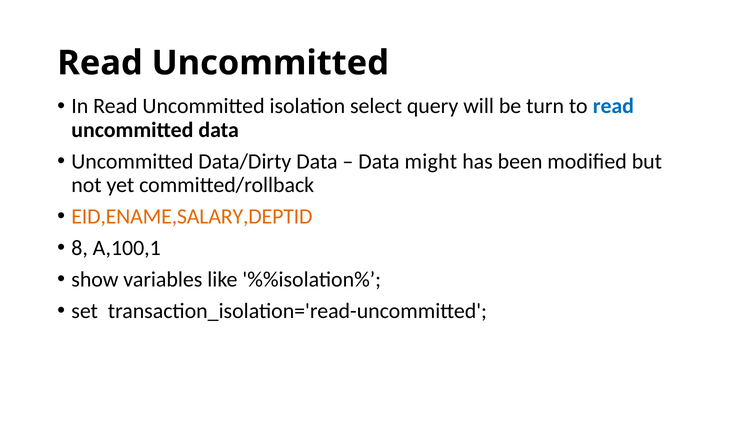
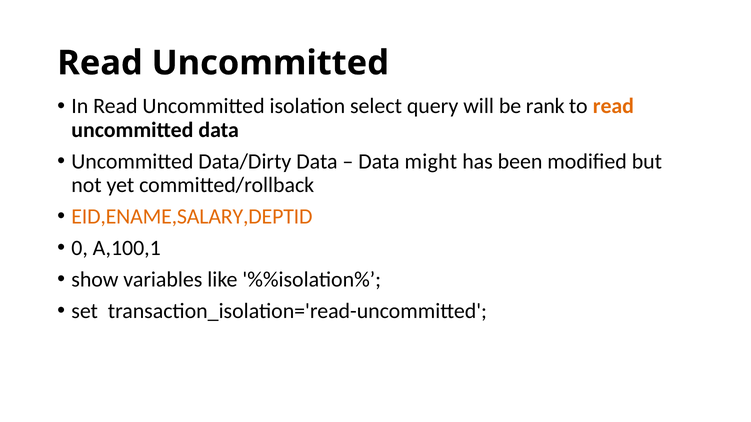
turn: turn -> rank
read at (613, 106) colour: blue -> orange
8: 8 -> 0
